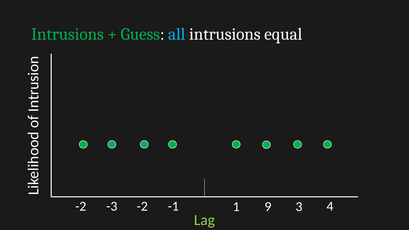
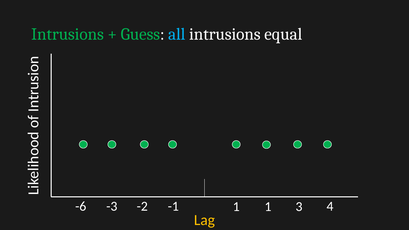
-2 at (81, 207): -2 -> -6
1 9: 9 -> 1
Lag colour: light green -> yellow
